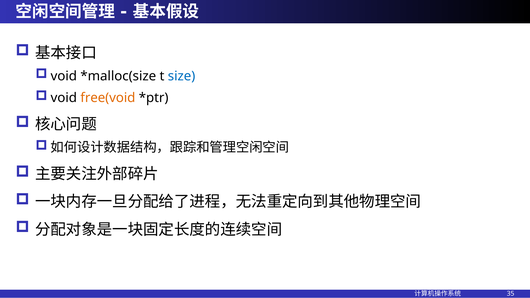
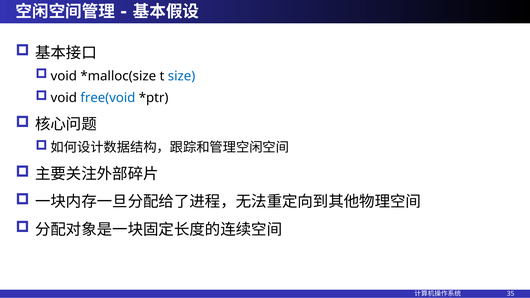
free(void colour: orange -> blue
